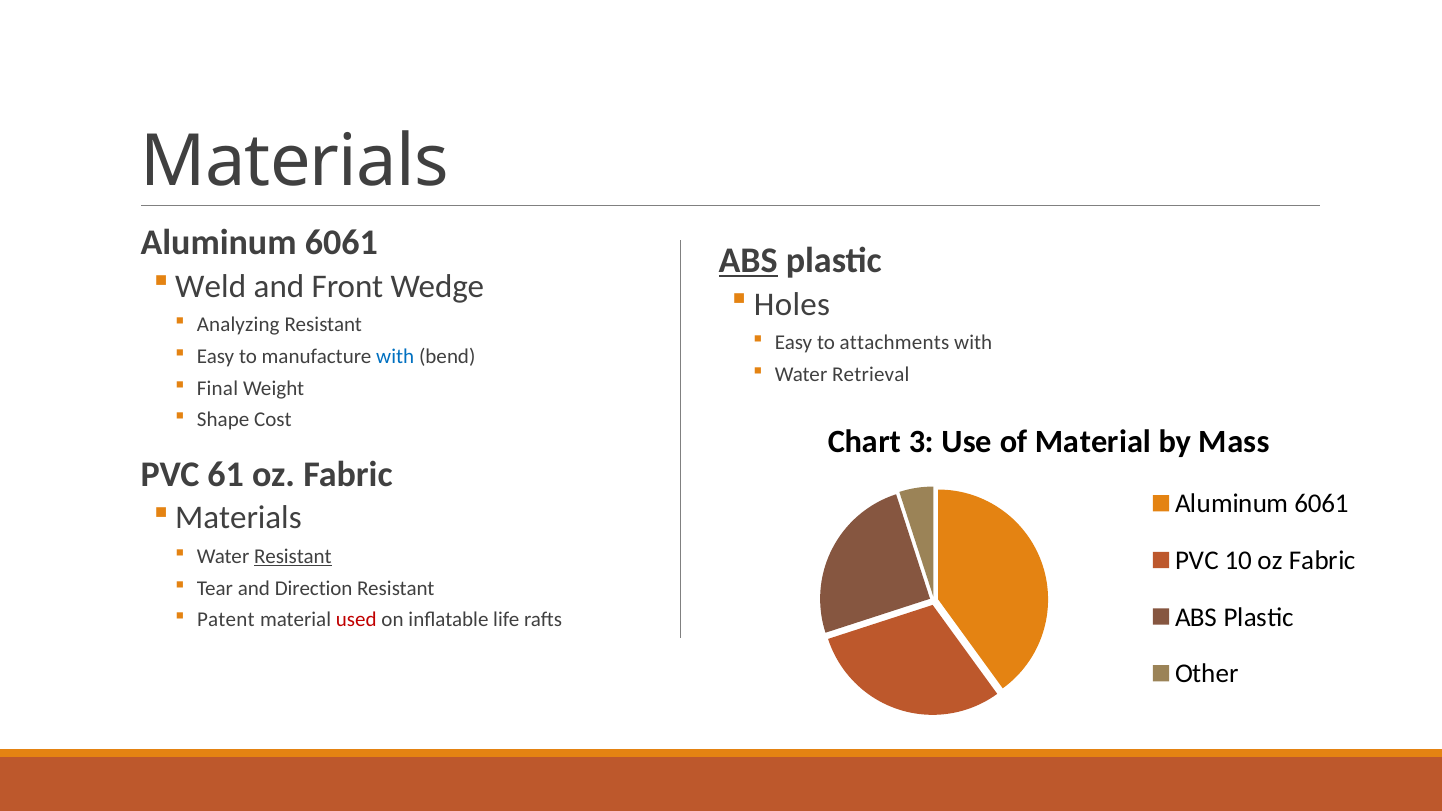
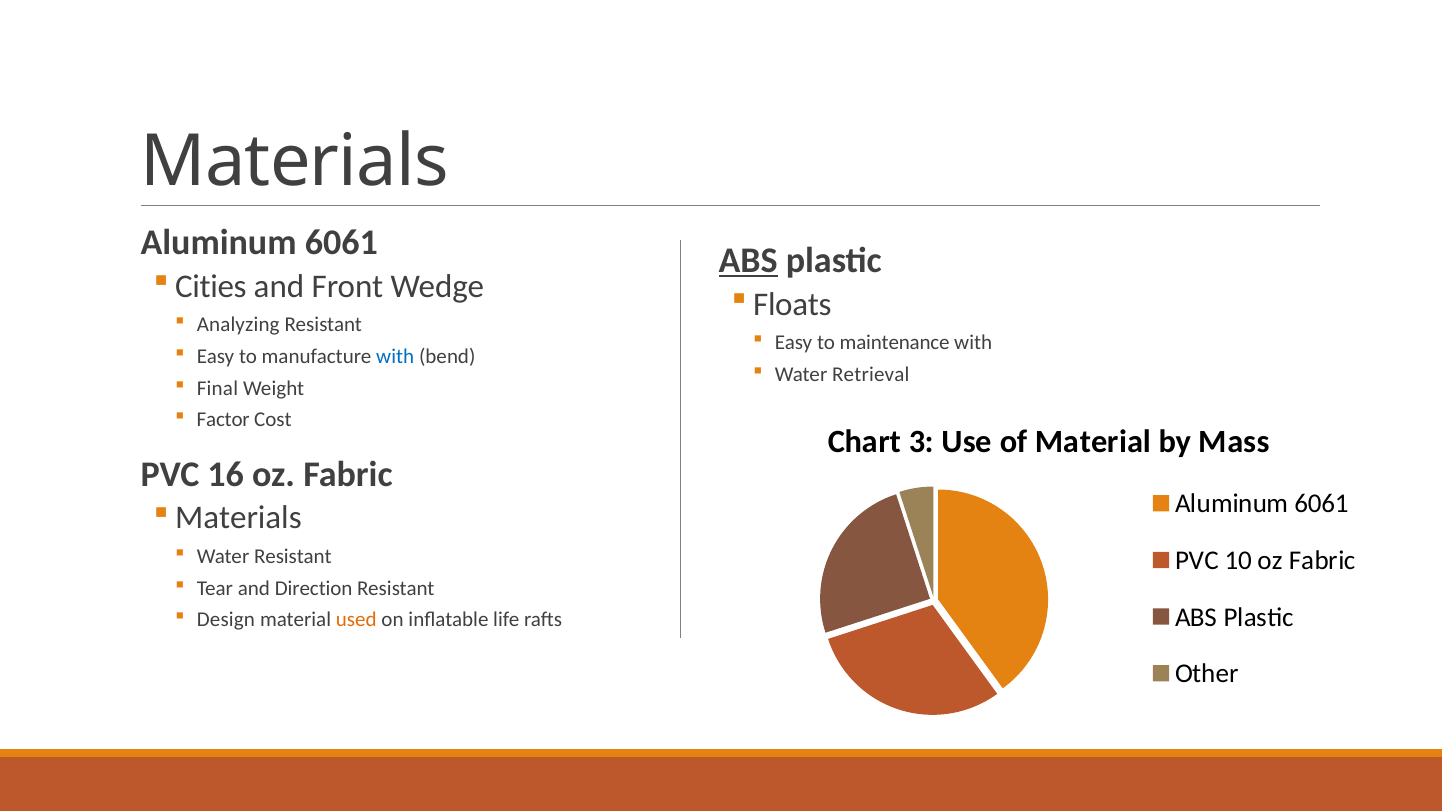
Weld: Weld -> Cities
Holes: Holes -> Floats
attachments: attachments -> maintenance
Shape: Shape -> Factor
61: 61 -> 16
Resistant at (293, 556) underline: present -> none
Patent: Patent -> Design
used colour: red -> orange
